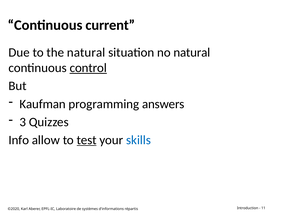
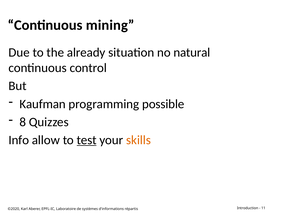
current: current -> mining
the natural: natural -> already
control underline: present -> none
answers: answers -> possible
3: 3 -> 8
skills colour: blue -> orange
